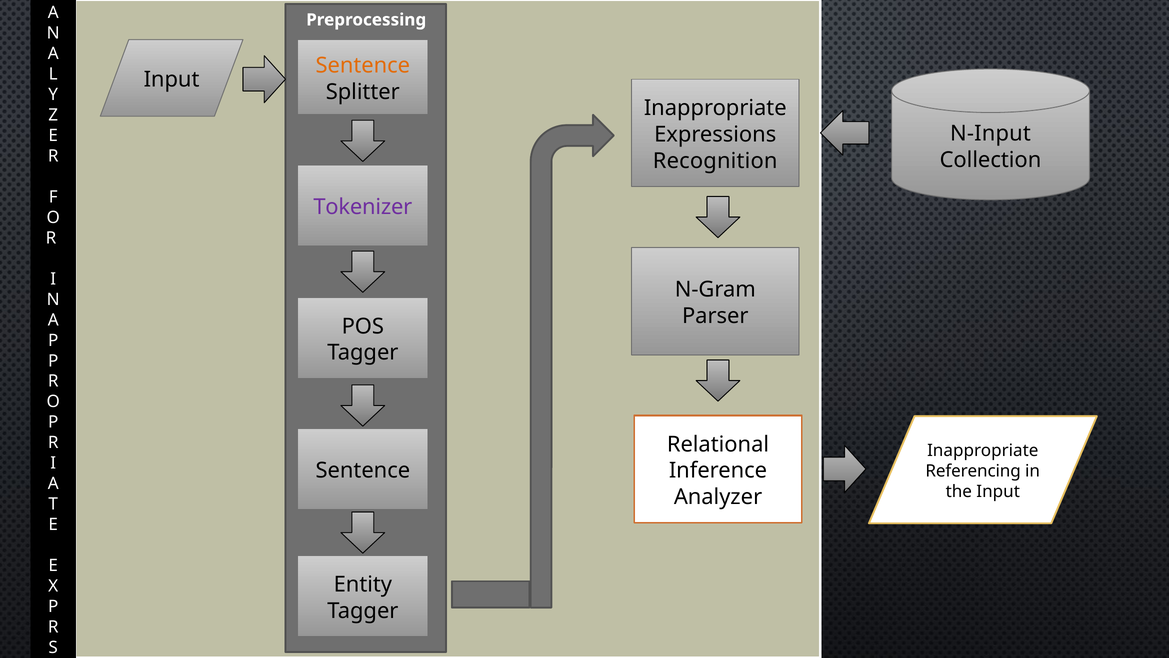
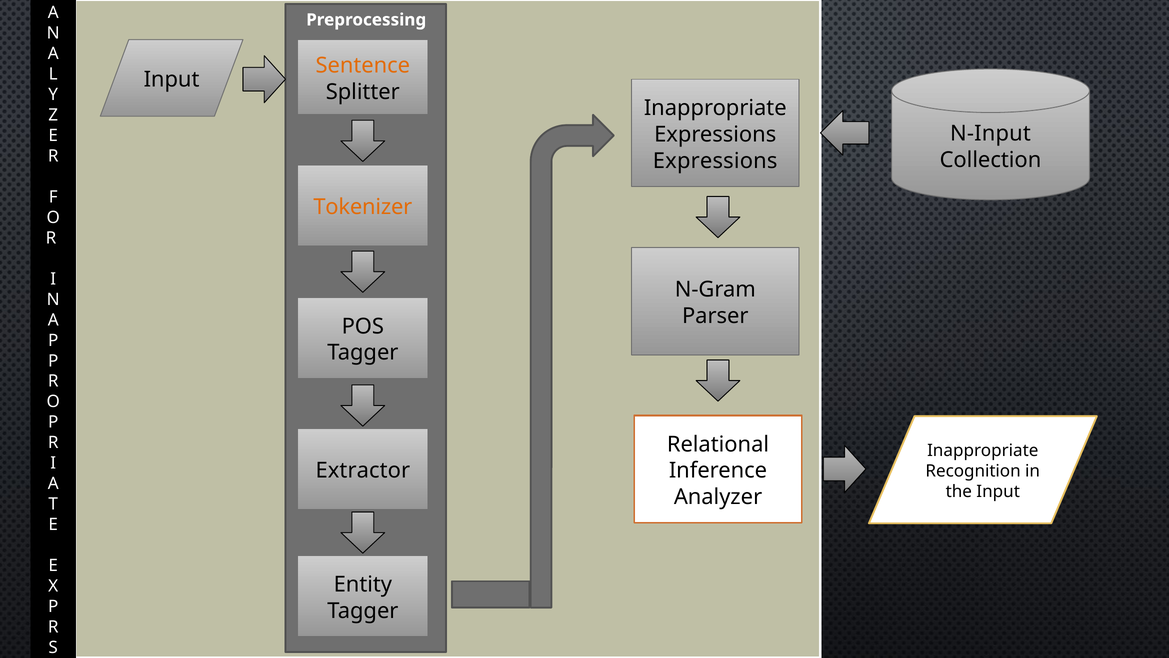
Recognition at (715, 161): Recognition -> Expressions
Tokenizer colour: purple -> orange
Sentence at (363, 470): Sentence -> Extractor
Referencing: Referencing -> Recognition
